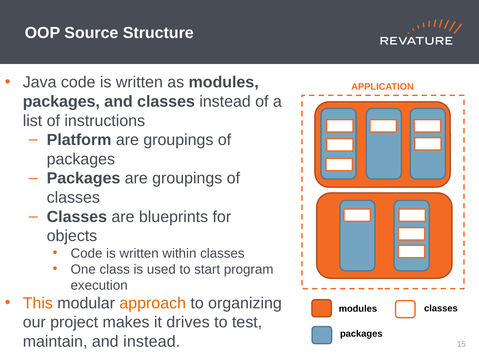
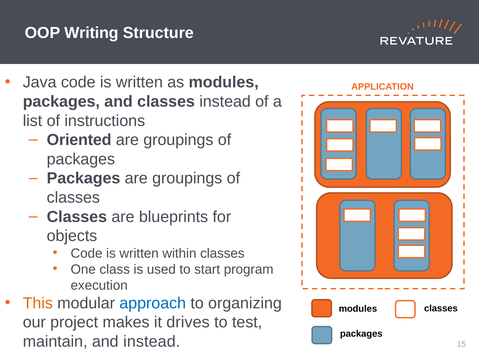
Source: Source -> Writing
Platform: Platform -> Oriented
approach colour: orange -> blue
